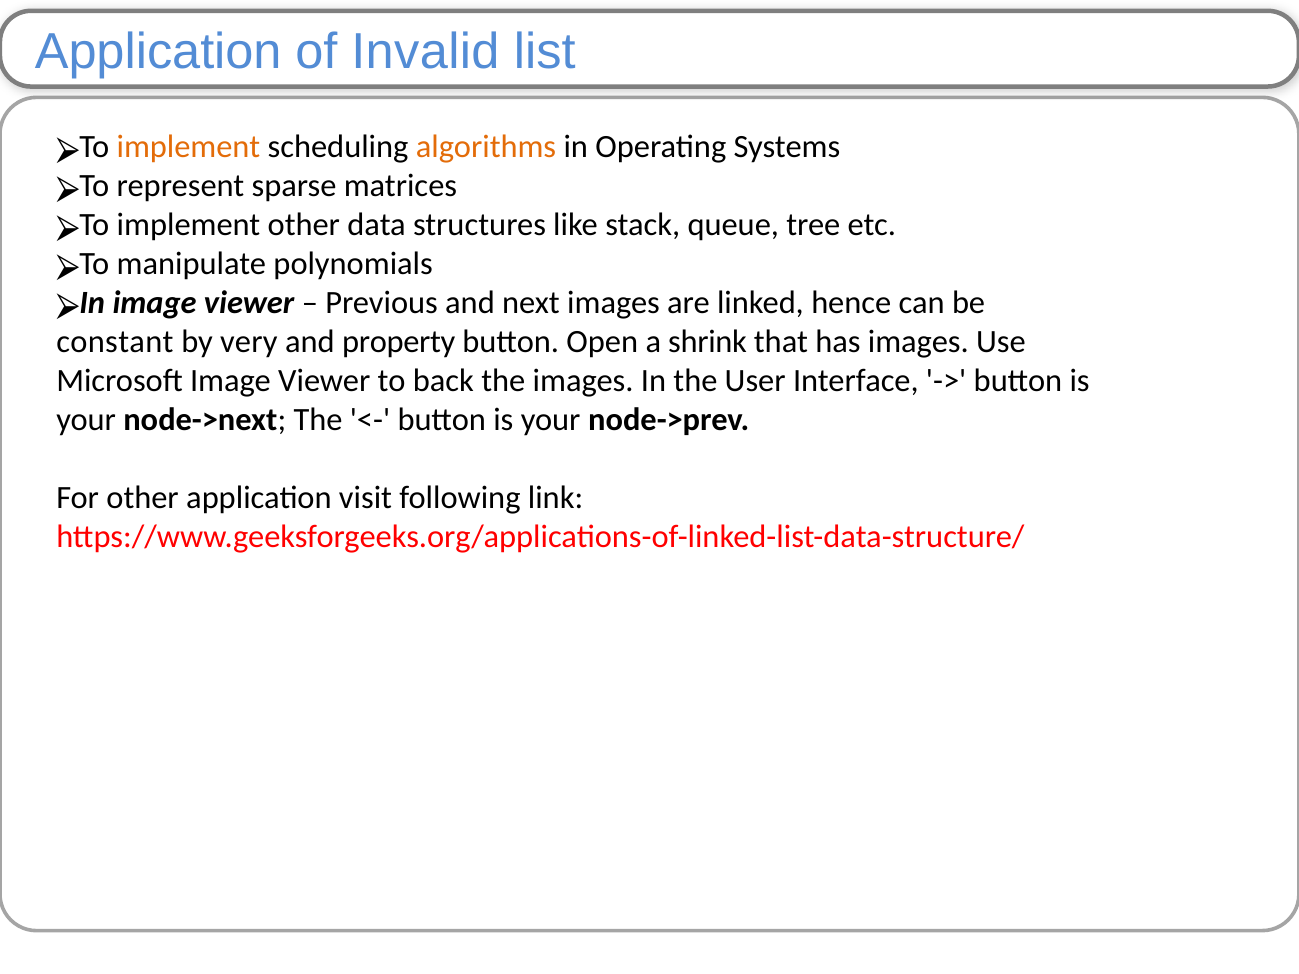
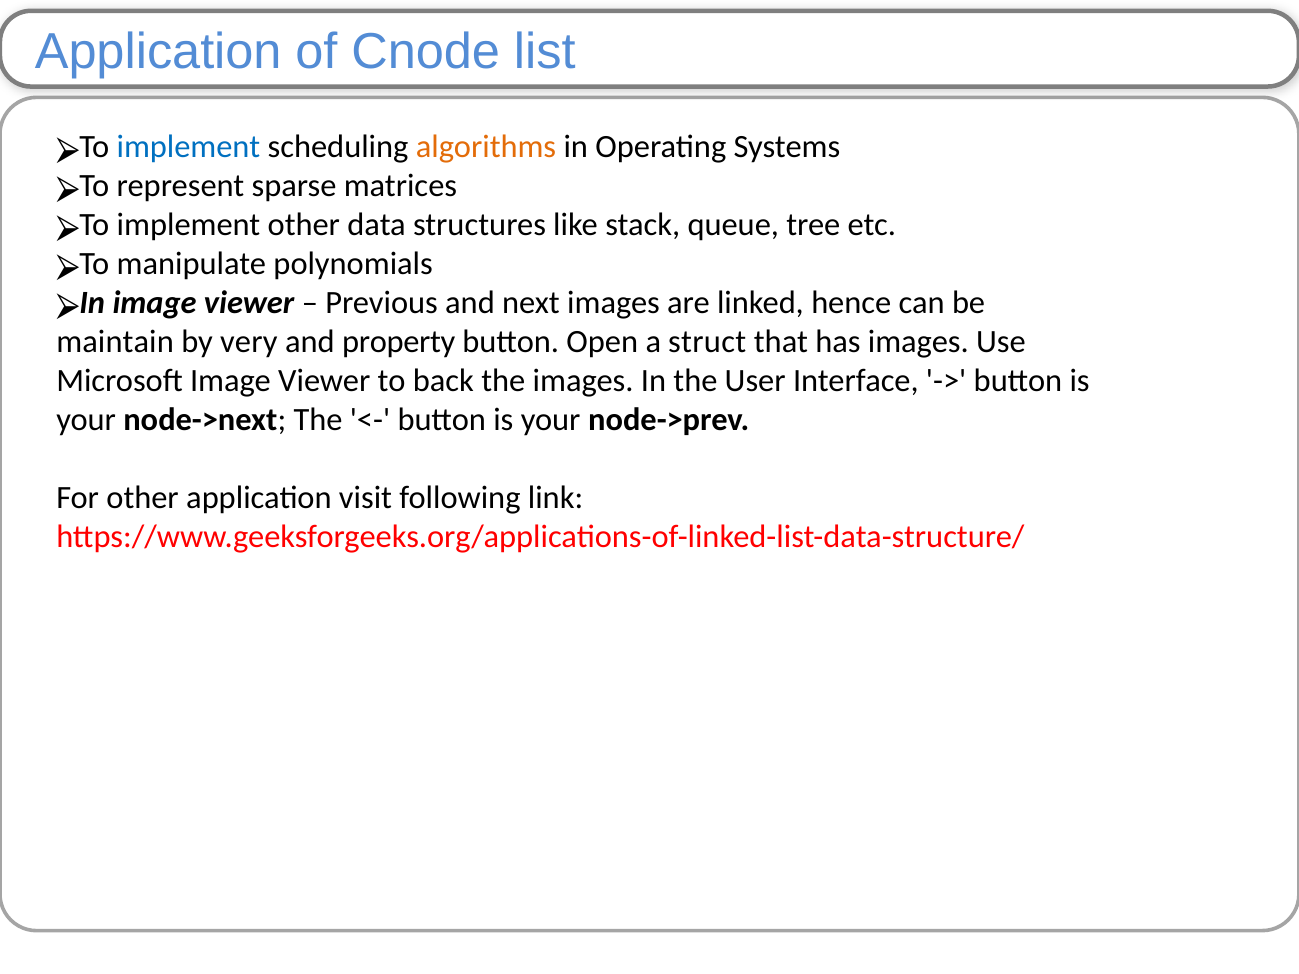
Invalid: Invalid -> Cnode
implement at (188, 147) colour: orange -> blue
constant: constant -> maintain
shrink: shrink -> struct
